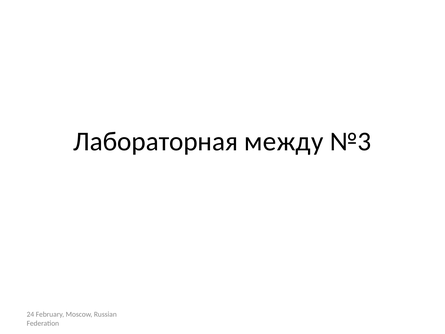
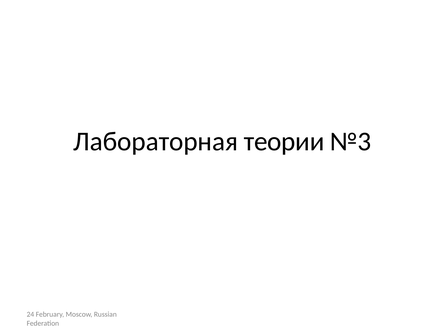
между: между -> теории
